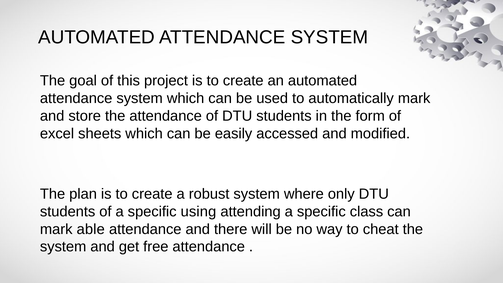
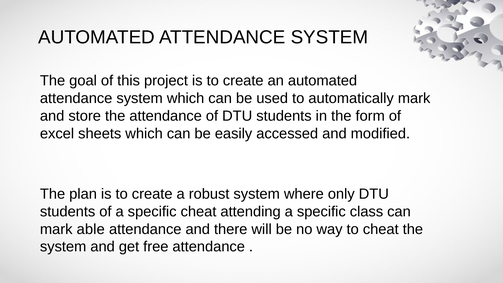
specific using: using -> cheat
